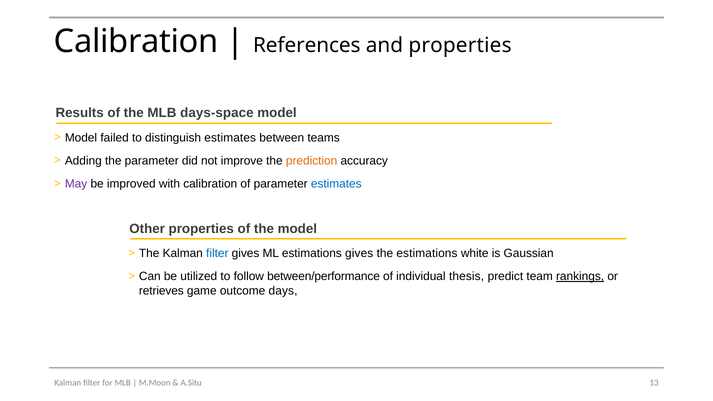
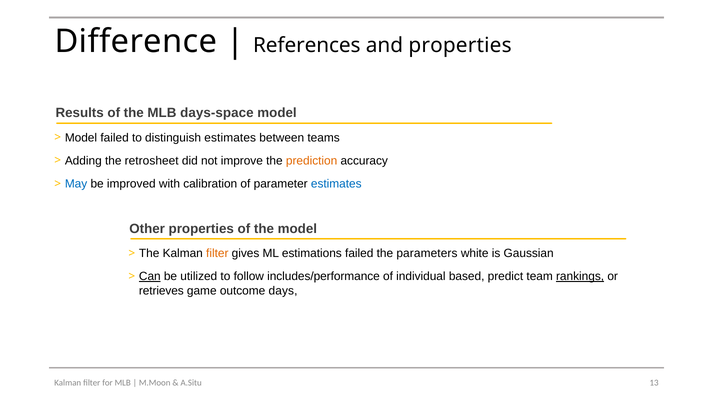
Calibration at (136, 41): Calibration -> Difference
the parameter: parameter -> retrosheet
May colour: purple -> blue
filter at (217, 253) colour: blue -> orange
estimations gives: gives -> failed
the estimations: estimations -> parameters
Can underline: none -> present
between/performance: between/performance -> includes/performance
thesis: thesis -> based
